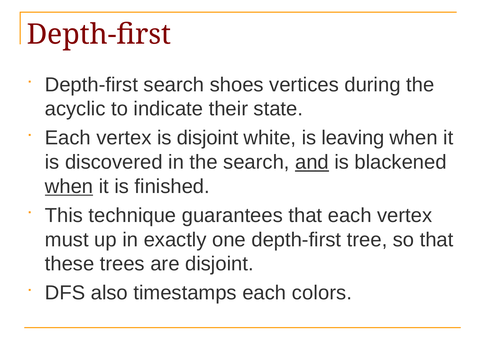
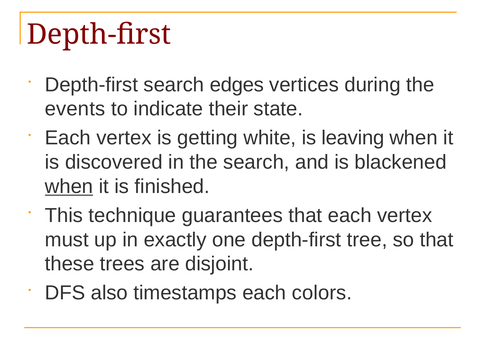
shoes: shoes -> edges
acyclic: acyclic -> events
is disjoint: disjoint -> getting
and underline: present -> none
